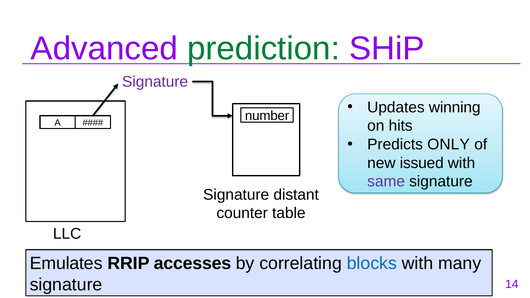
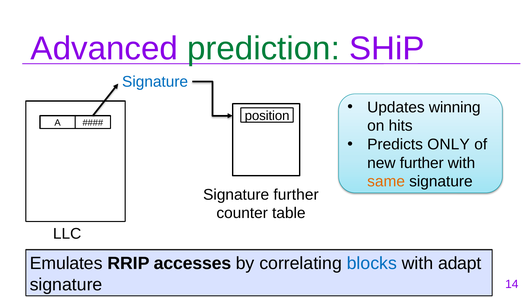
Signature at (155, 82) colour: purple -> blue
number: number -> position
new issued: issued -> further
same colour: purple -> orange
Signature distant: distant -> further
many: many -> adapt
